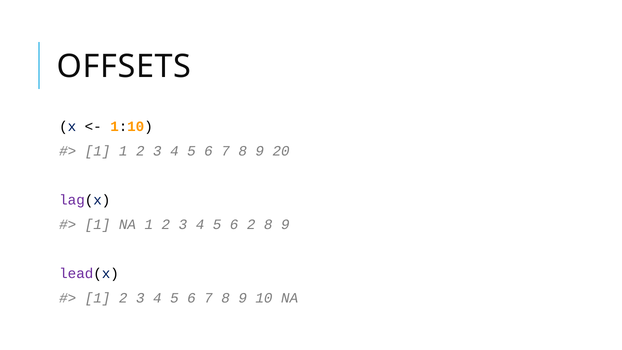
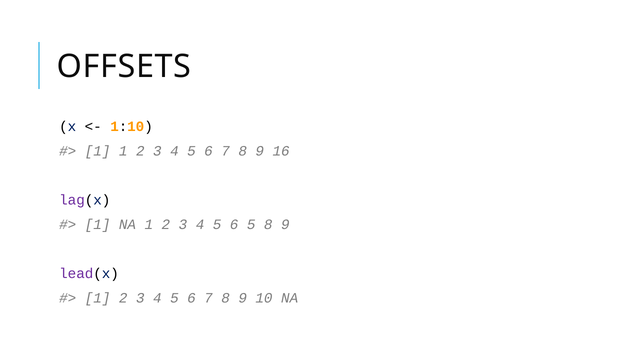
20: 20 -> 16
6 2: 2 -> 5
